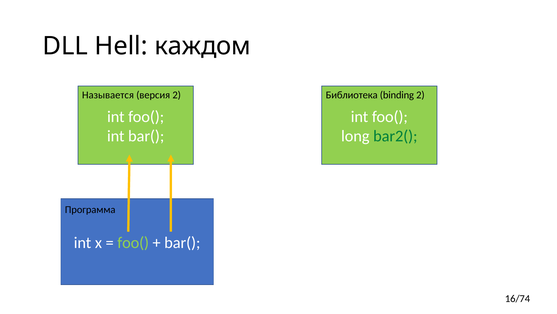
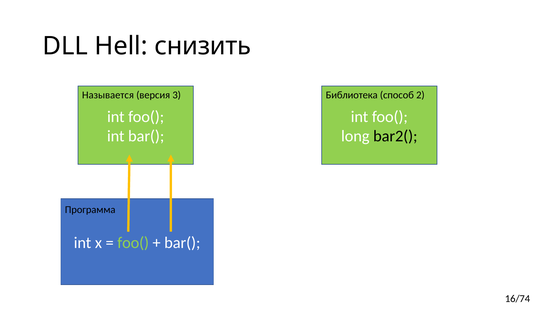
каждом: каждом -> снизить
версия 2: 2 -> 3
binding: binding -> способ
bar2( colour: green -> black
